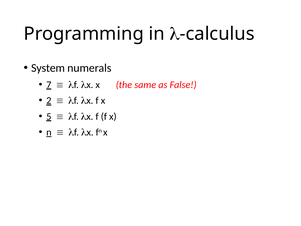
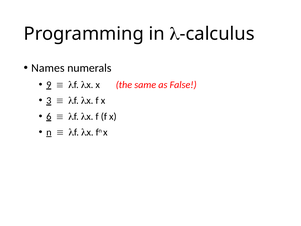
System: System -> Names
7: 7 -> 9
2: 2 -> 3
5: 5 -> 6
